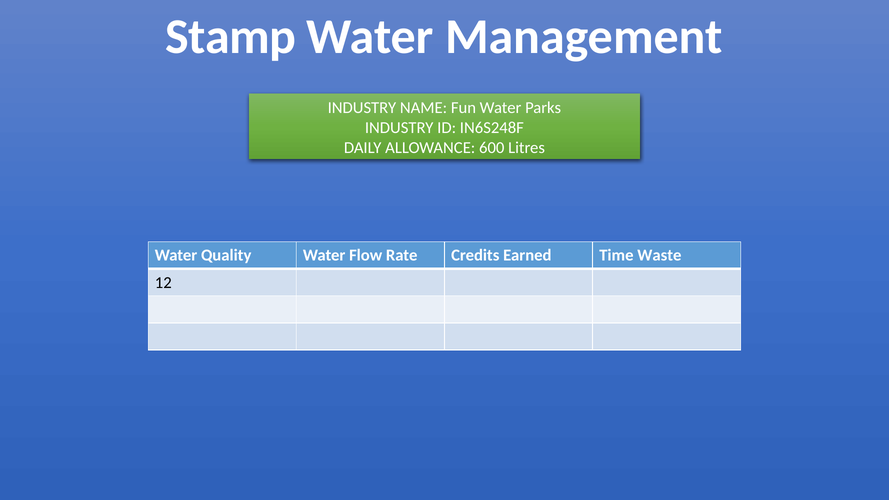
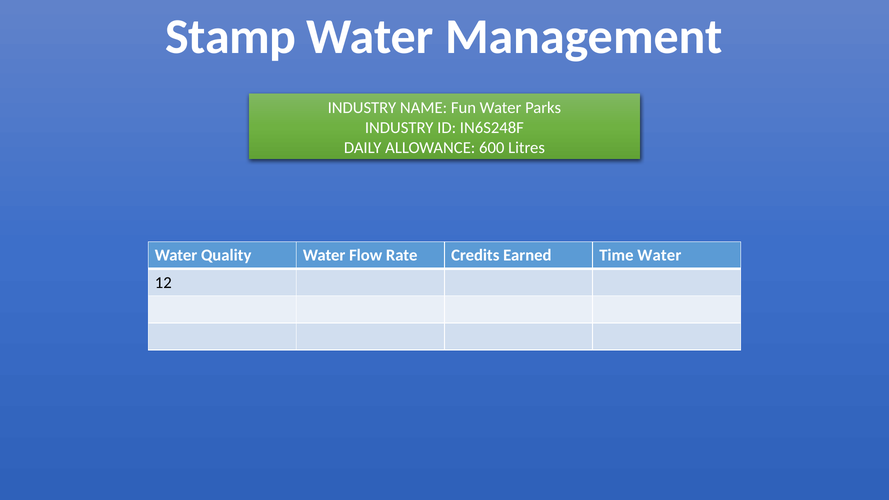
Time Waste: Waste -> Water
